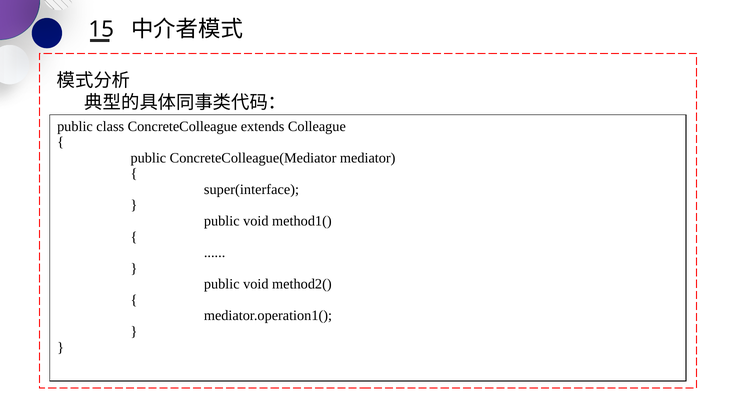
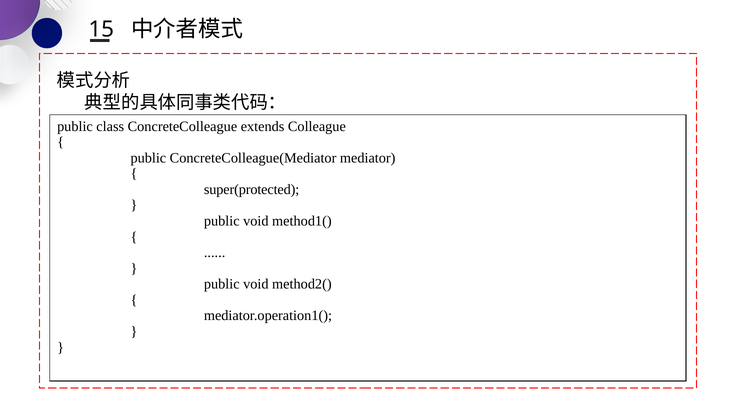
super(interface: super(interface -> super(protected
